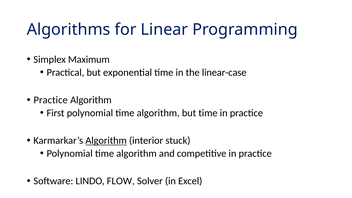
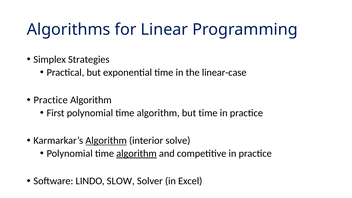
Maximum: Maximum -> Strategies
stuck: stuck -> solve
algorithm at (136, 153) underline: none -> present
FLOW: FLOW -> SLOW
